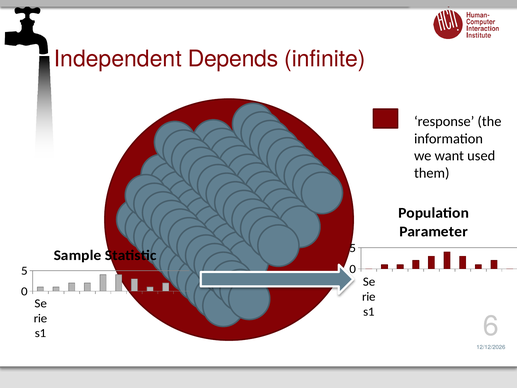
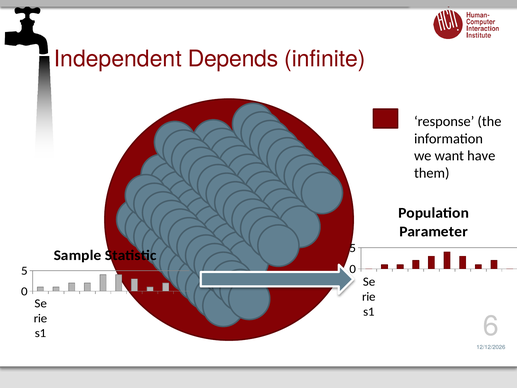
used: used -> have
